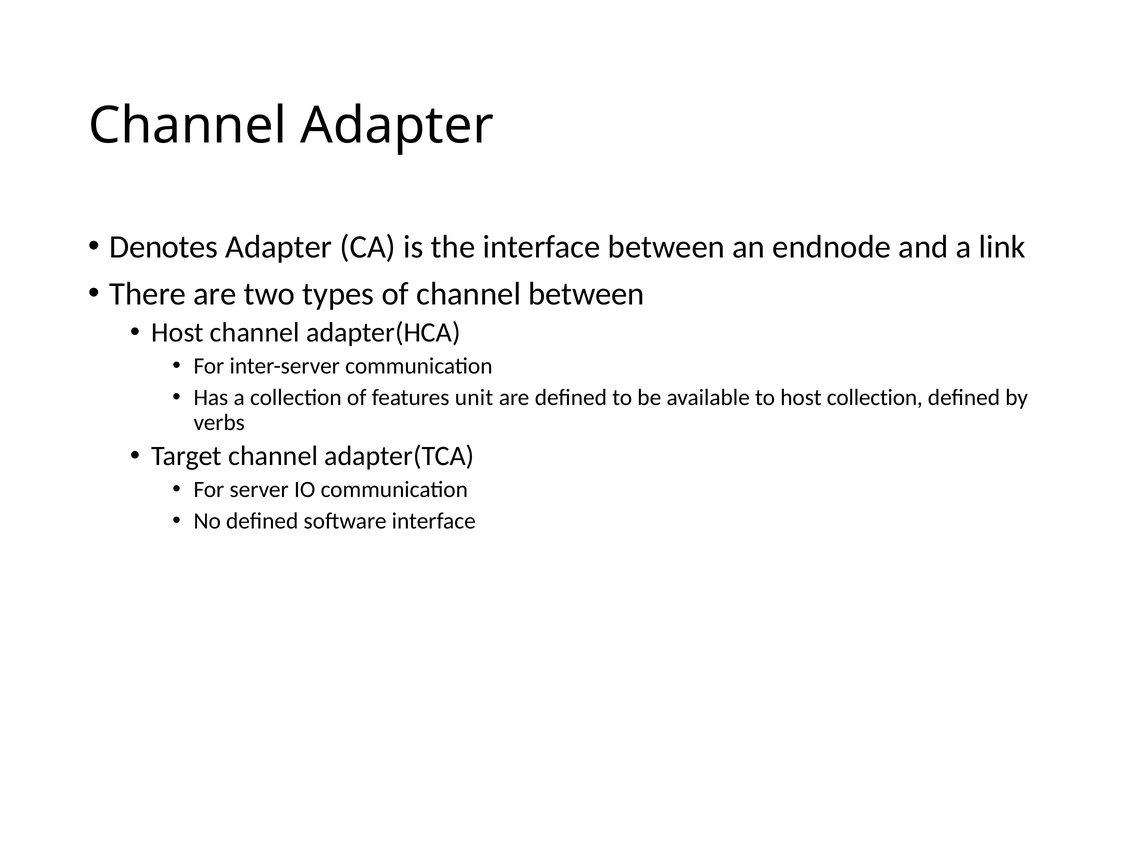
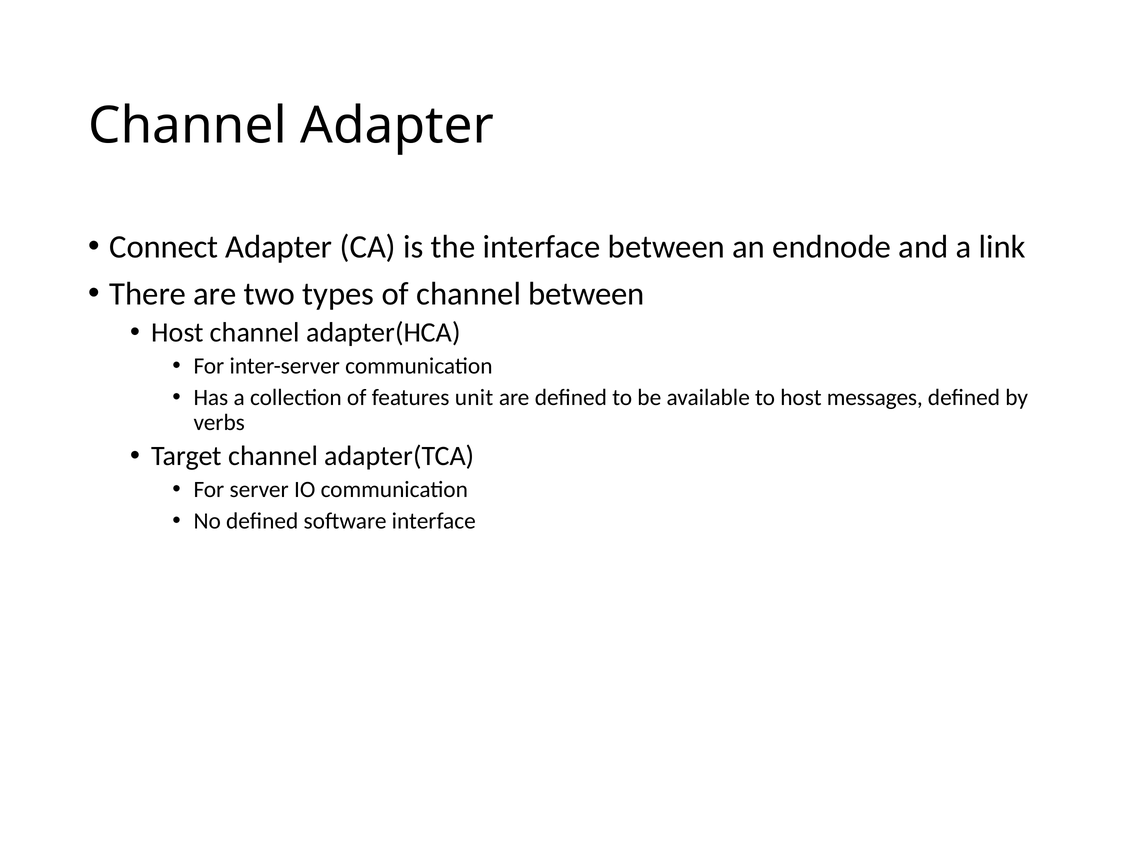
Denotes: Denotes -> Connect
host collection: collection -> messages
